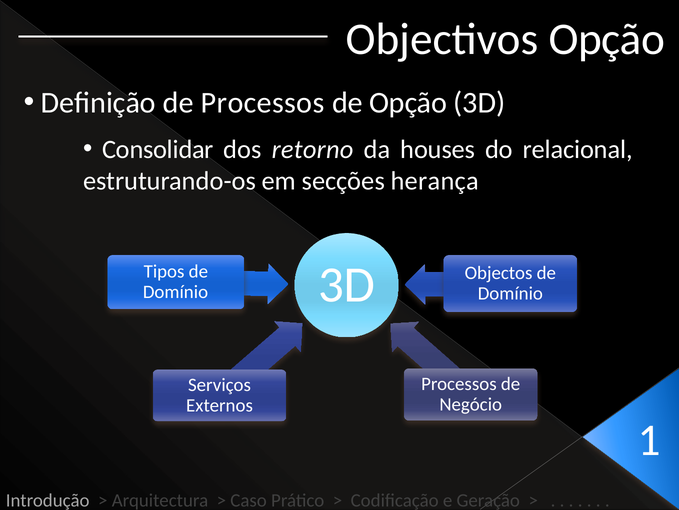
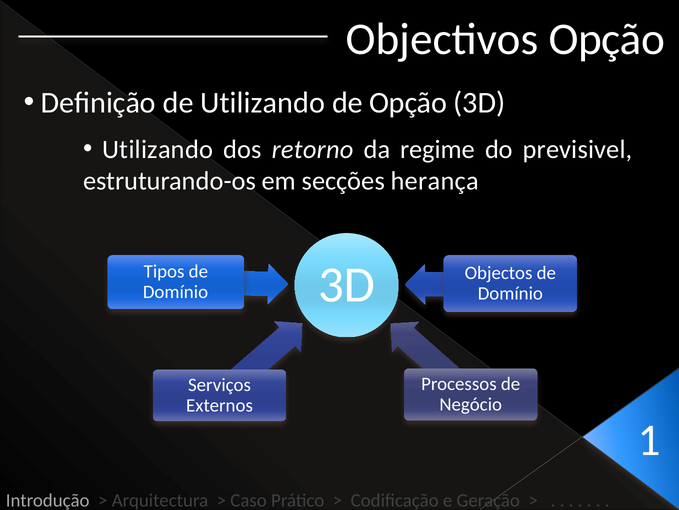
de Processos: Processos -> Utilizando
Consolidar at (158, 149): Consolidar -> Utilizando
houses: houses -> regime
relacional: relacional -> previsivel
